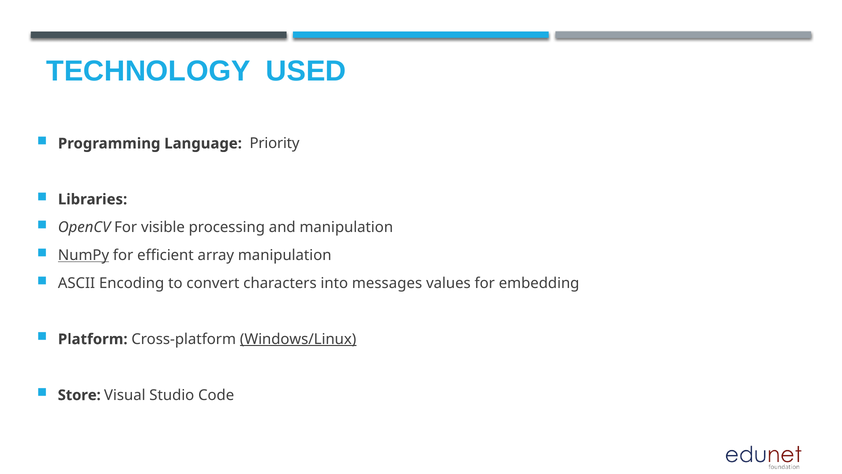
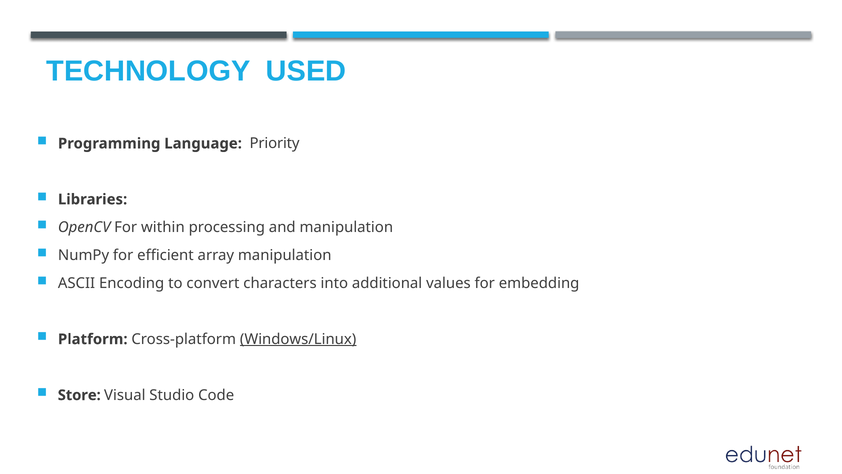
visible: visible -> within
NumPy underline: present -> none
messages: messages -> additional
